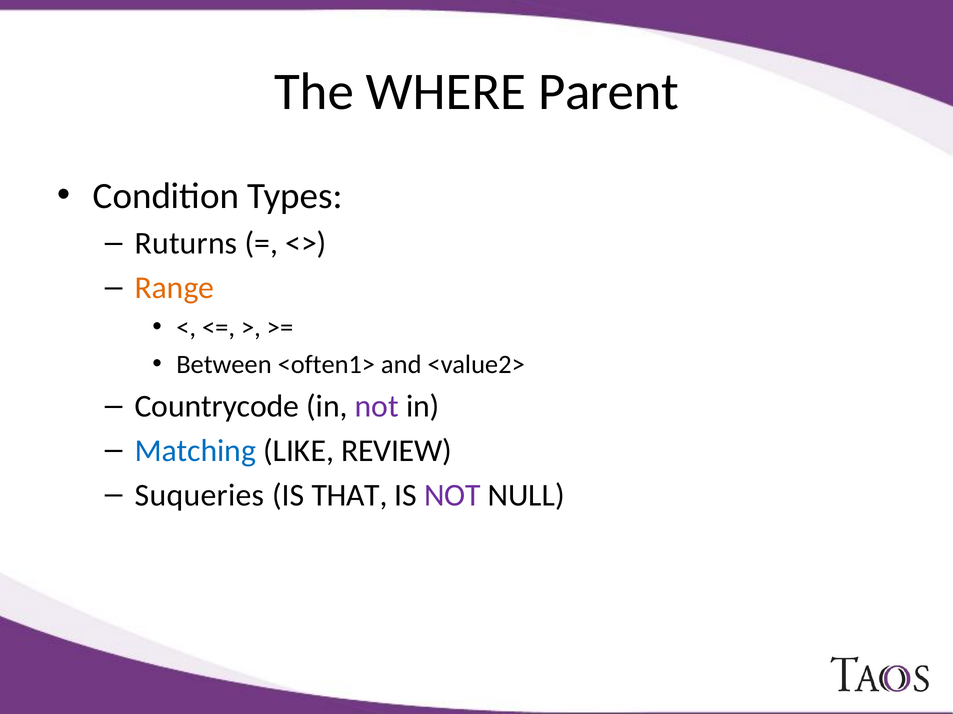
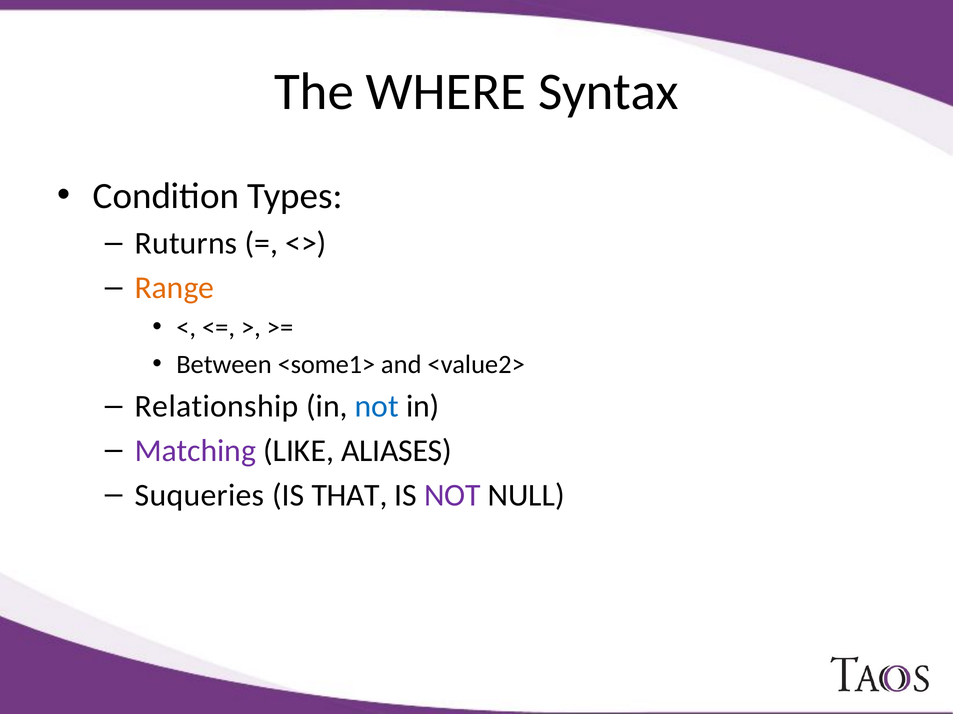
Parent: Parent -> Syntax
<often1>: <often1> -> <some1>
Countrycode: Countrycode -> Relationship
not at (377, 407) colour: purple -> blue
Matching colour: blue -> purple
REVIEW: REVIEW -> ALIASES
